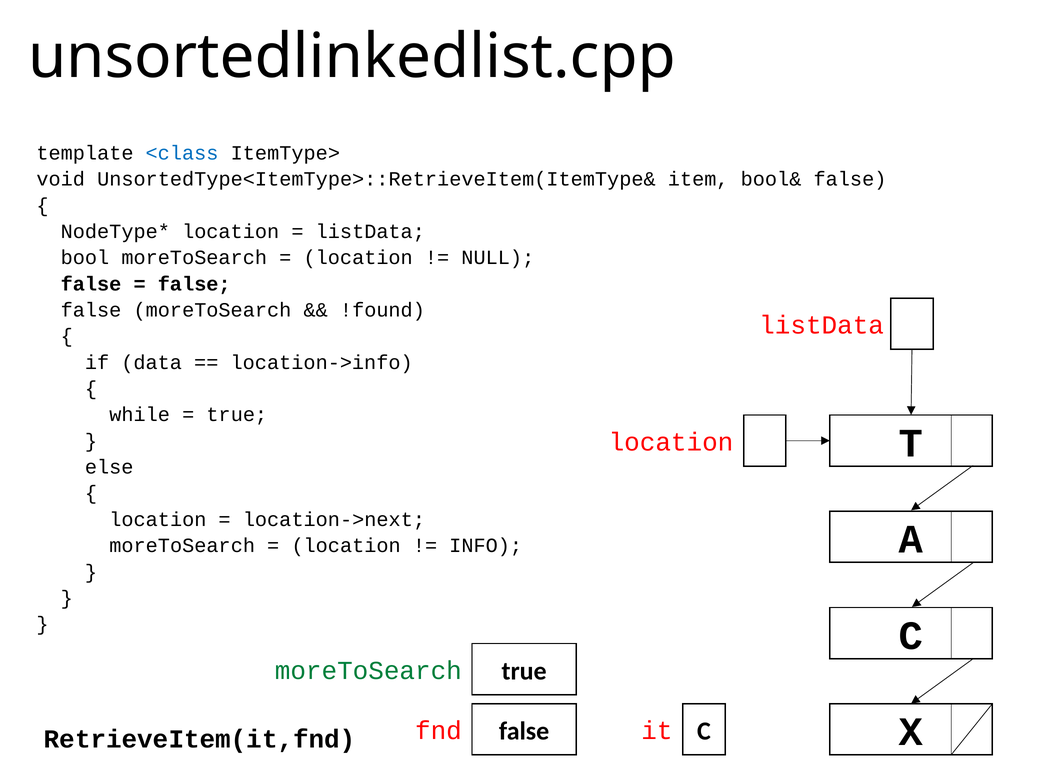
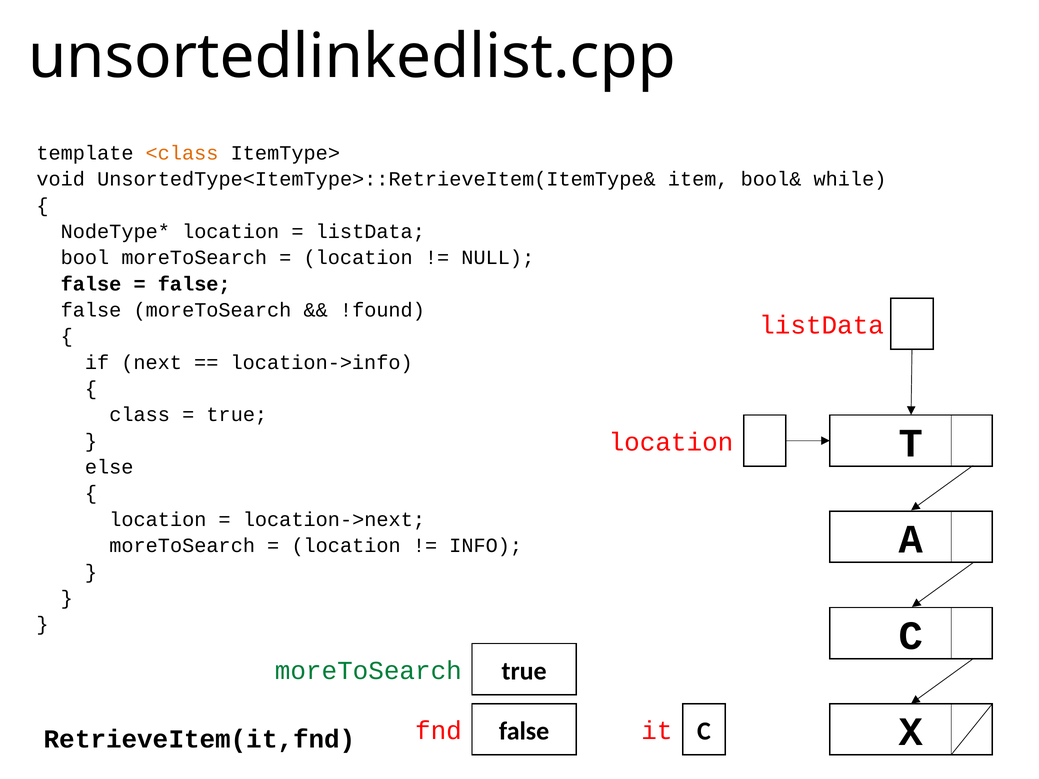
<class colour: blue -> orange
bool& false: false -> while
data: data -> next
while: while -> class
